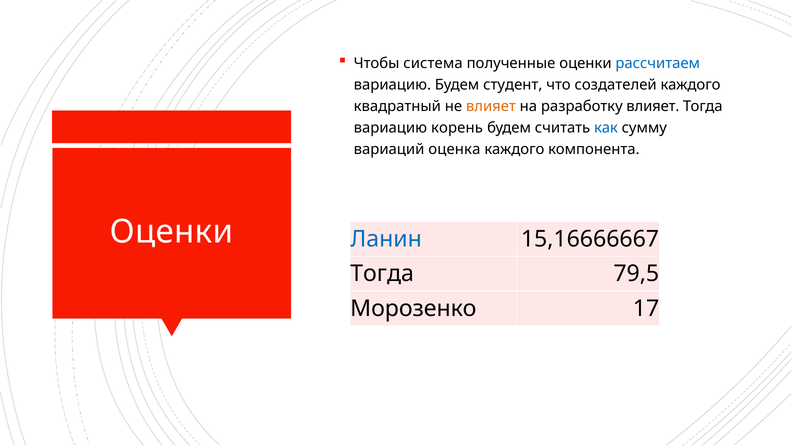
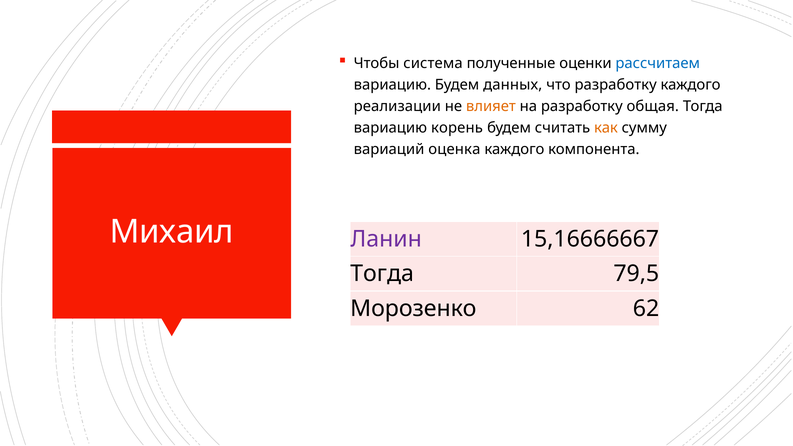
студент: студент -> данных
что создателей: создателей -> разработку
квадратный: квадратный -> реализации
разработку влияет: влияет -> общая
как colour: blue -> orange
Оценки at (171, 232): Оценки -> Михаил
Ланин colour: blue -> purple
17: 17 -> 62
